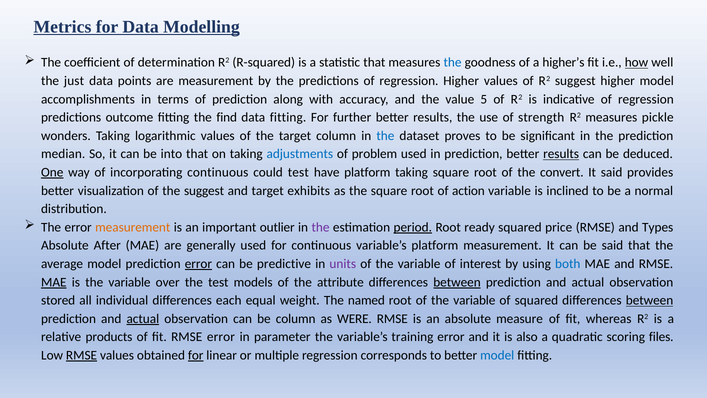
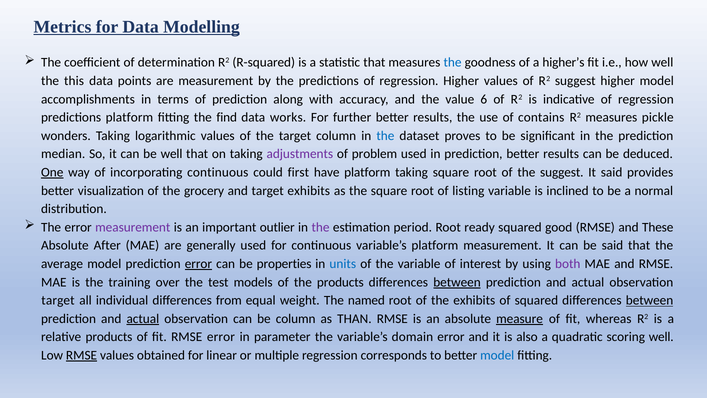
how underline: present -> none
just: just -> this
5: 5 -> 6
predictions outcome: outcome -> platform
data fitting: fitting -> works
strength: strength -> contains
be into: into -> well
adjustments colour: blue -> purple
results at (561, 154) underline: present -> none
could test: test -> first
the convert: convert -> suggest
the suggest: suggest -> grocery
action: action -> listing
measurement at (133, 227) colour: orange -> purple
period underline: present -> none
price: price -> good
Types: Types -> These
predictive: predictive -> properties
units colour: purple -> blue
both colour: blue -> purple
MAE at (54, 282) underline: present -> none
is the variable: variable -> training
the attribute: attribute -> products
stored at (58, 300): stored -> target
each: each -> from
root of the variable: variable -> exhibits
WERE: WERE -> THAN
measure underline: none -> present
training: training -> domain
scoring files: files -> well
for at (196, 355) underline: present -> none
